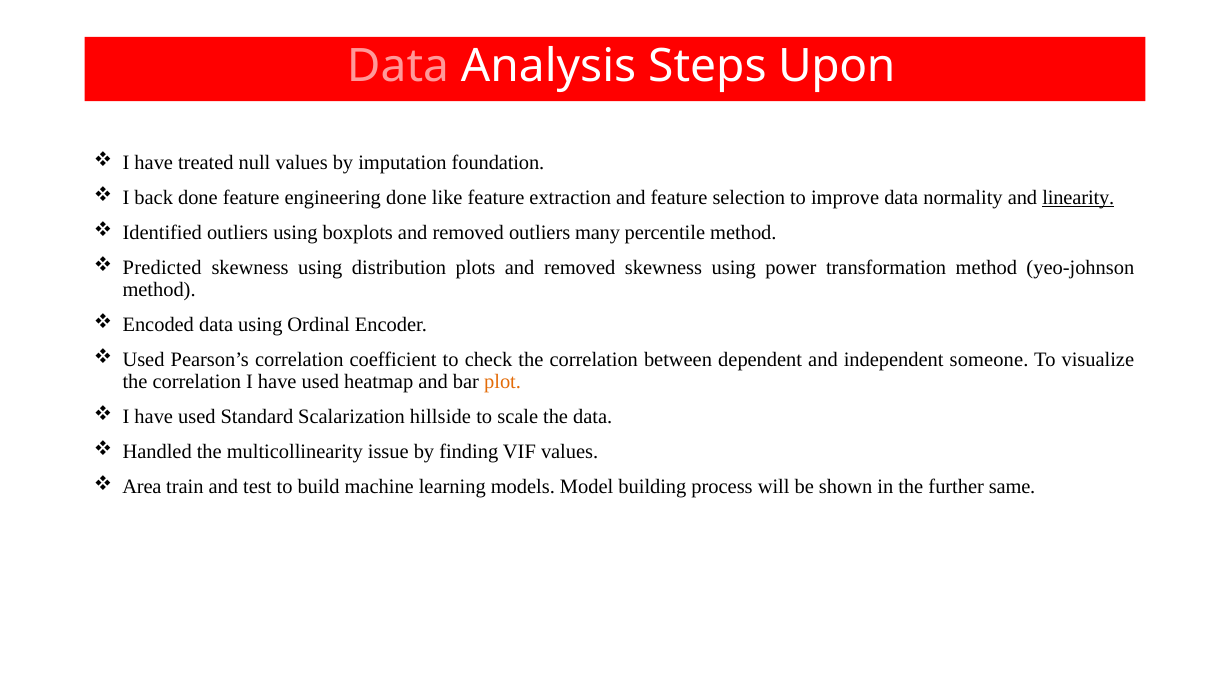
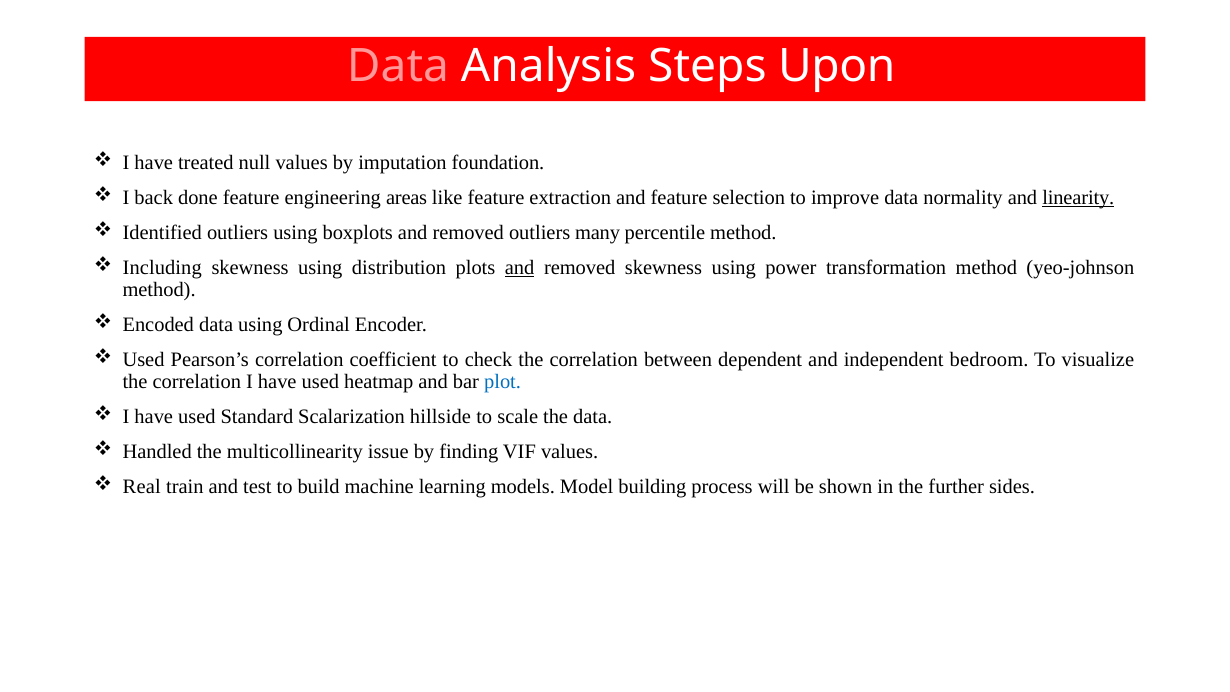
engineering done: done -> areas
Predicted: Predicted -> Including
and at (520, 268) underline: none -> present
someone: someone -> bedroom
plot colour: orange -> blue
Area: Area -> Real
same: same -> sides
